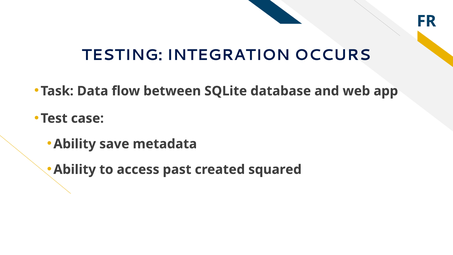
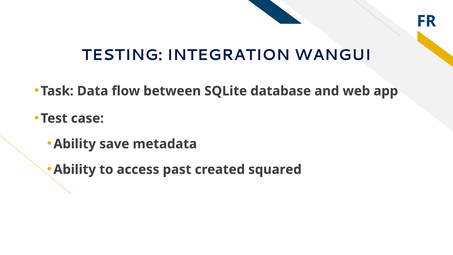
OCCURS: OCCURS -> WANGUI
